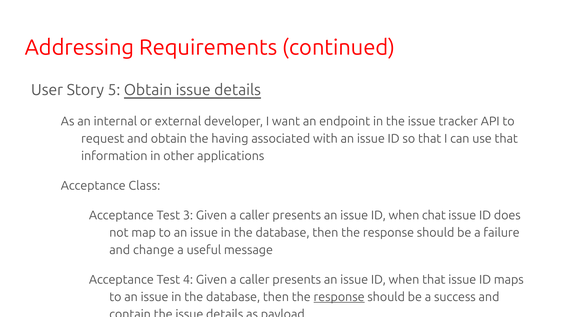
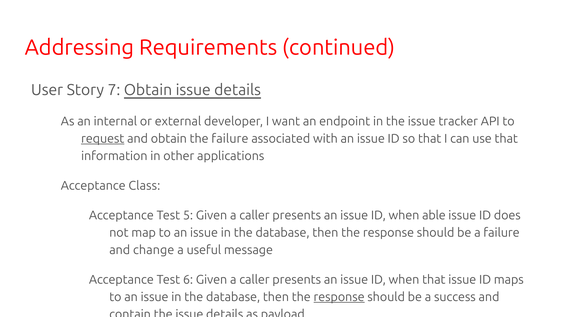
5: 5 -> 7
request underline: none -> present
the having: having -> failure
3: 3 -> 5
chat: chat -> able
4: 4 -> 6
